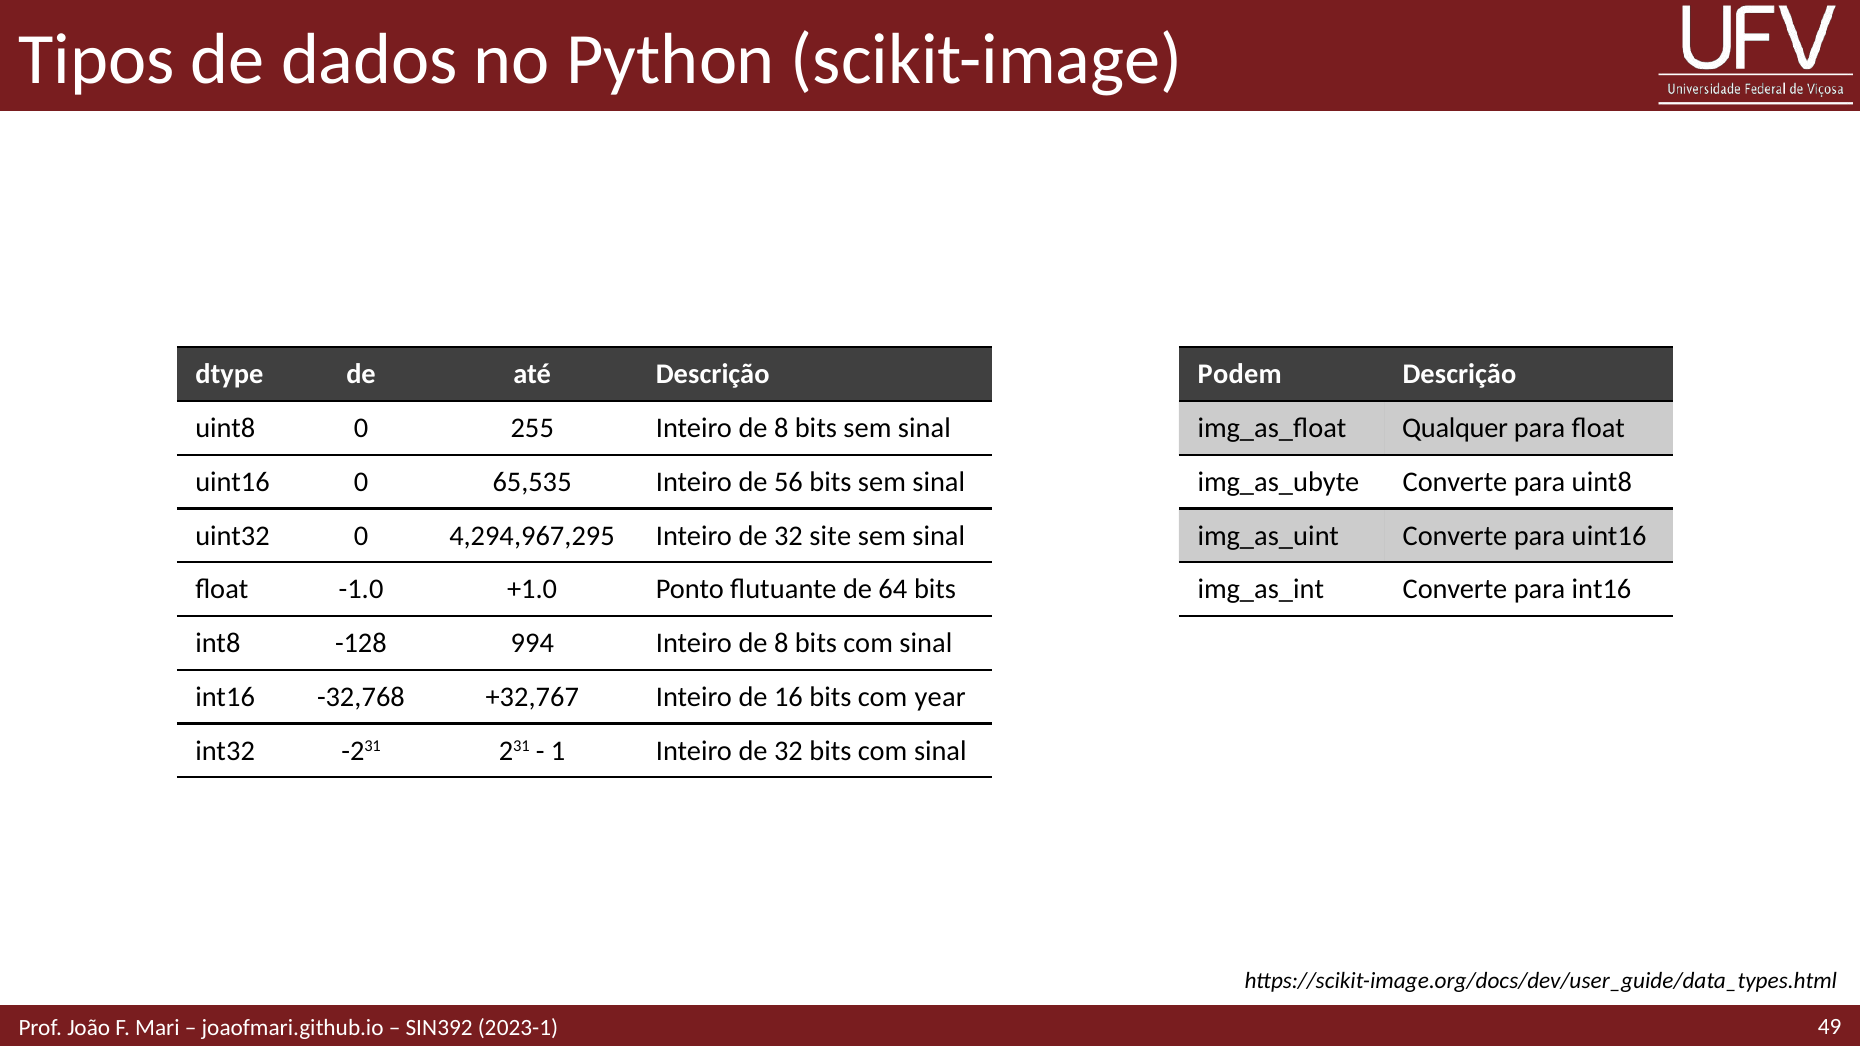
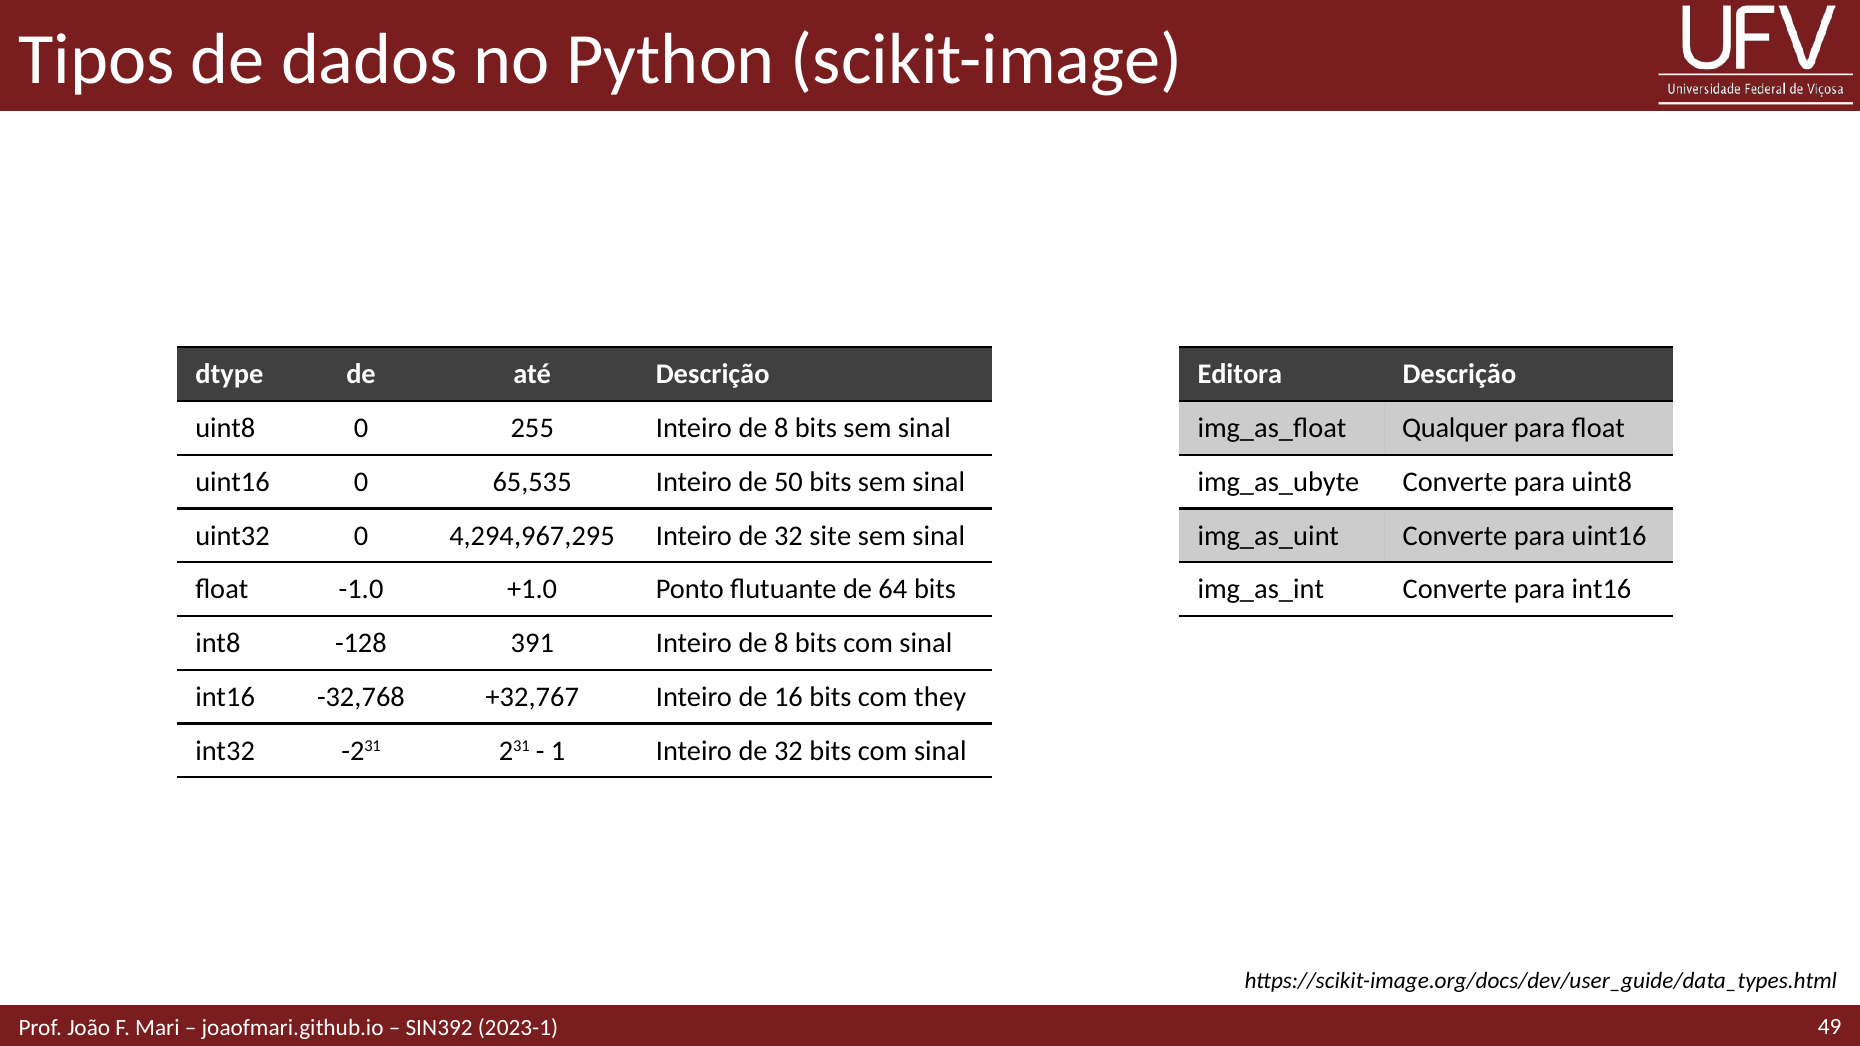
Podem: Podem -> Editora
56: 56 -> 50
994: 994 -> 391
year: year -> they
